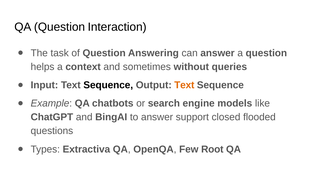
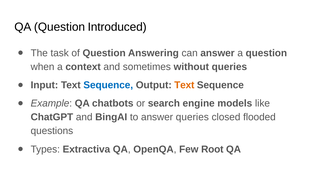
Interaction: Interaction -> Introduced
helps: helps -> when
Sequence at (108, 85) colour: black -> blue
answer support: support -> queries
